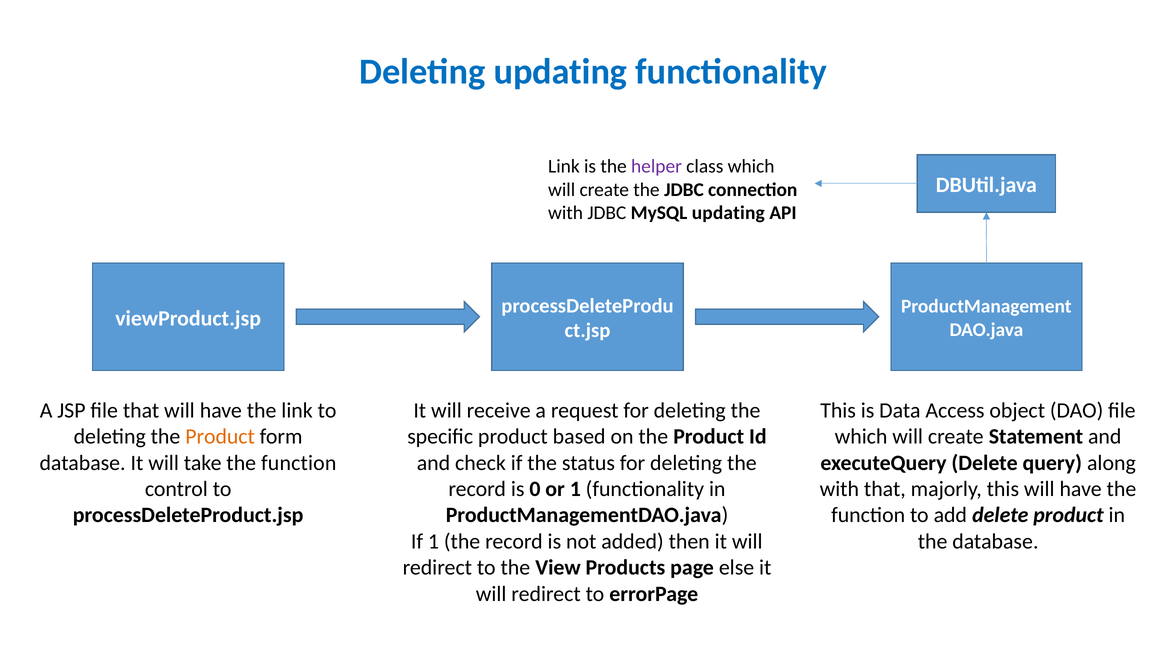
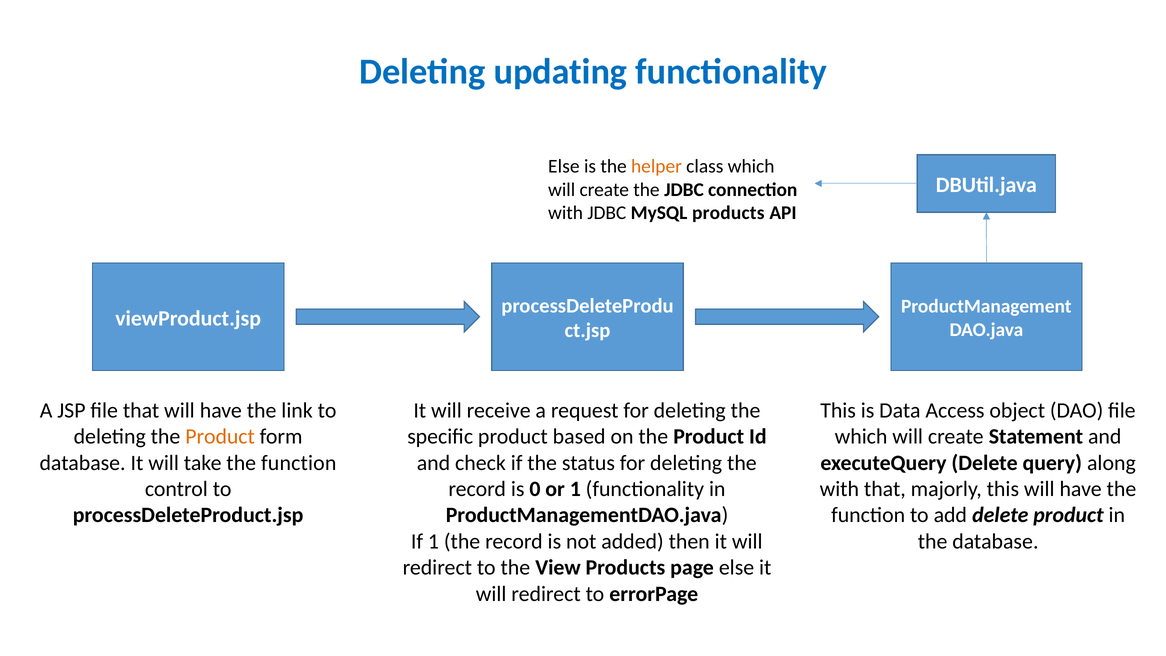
Link at (564, 166): Link -> Else
helper colour: purple -> orange
MySQL updating: updating -> products
